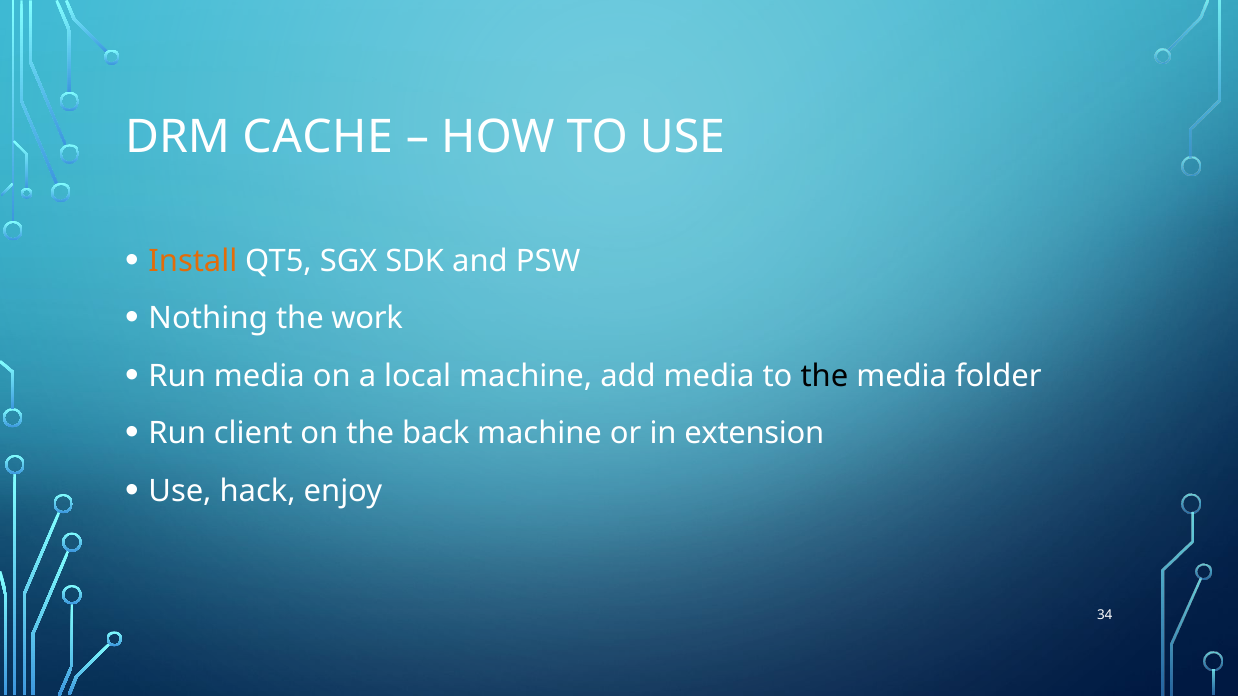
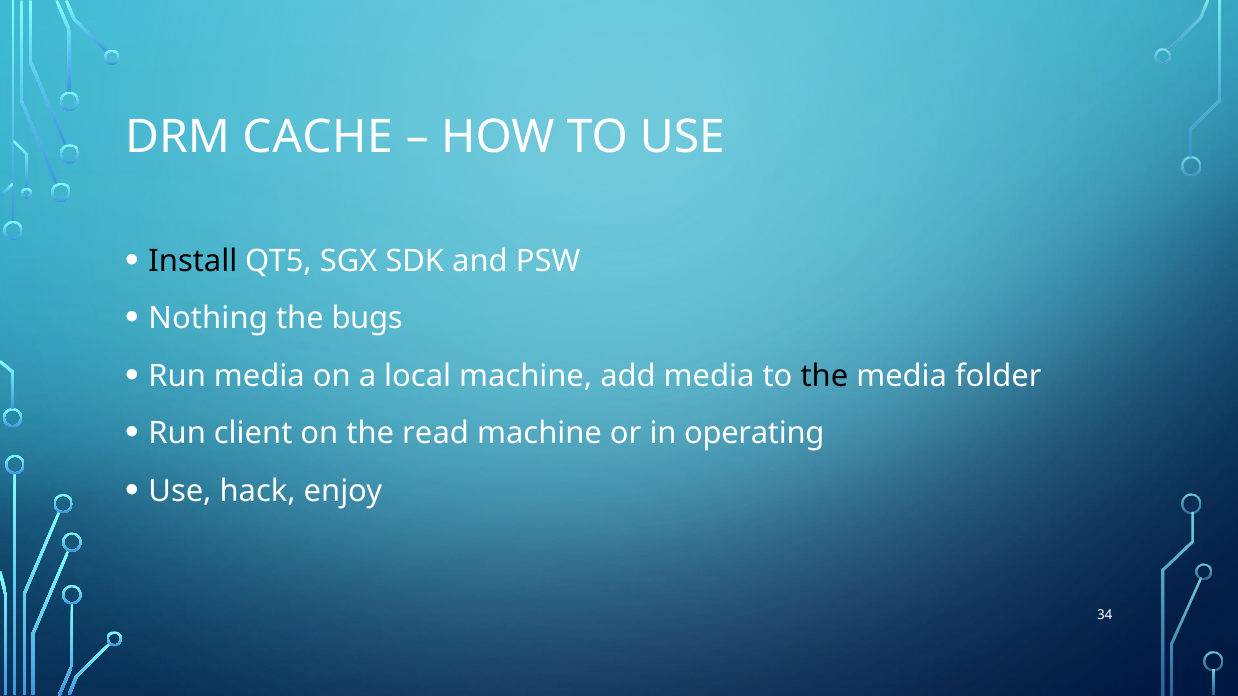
Install colour: orange -> black
work: work -> bugs
back: back -> read
extension: extension -> operating
